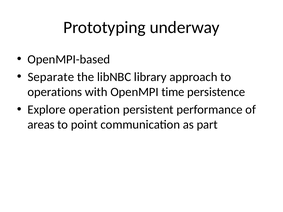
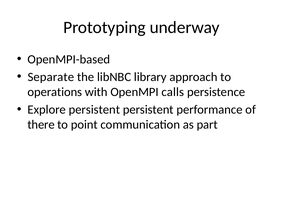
time: time -> calls
Explore operation: operation -> persistent
areas: areas -> there
